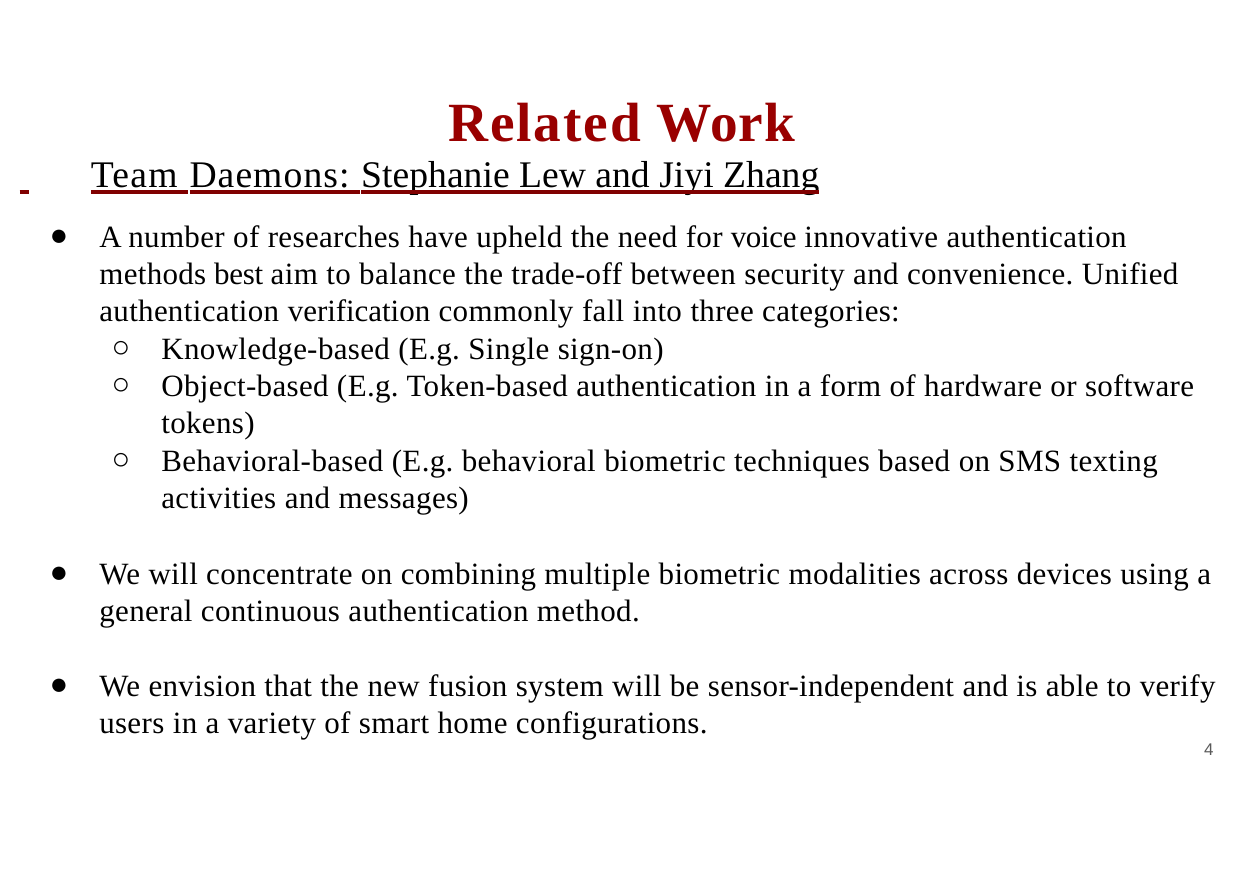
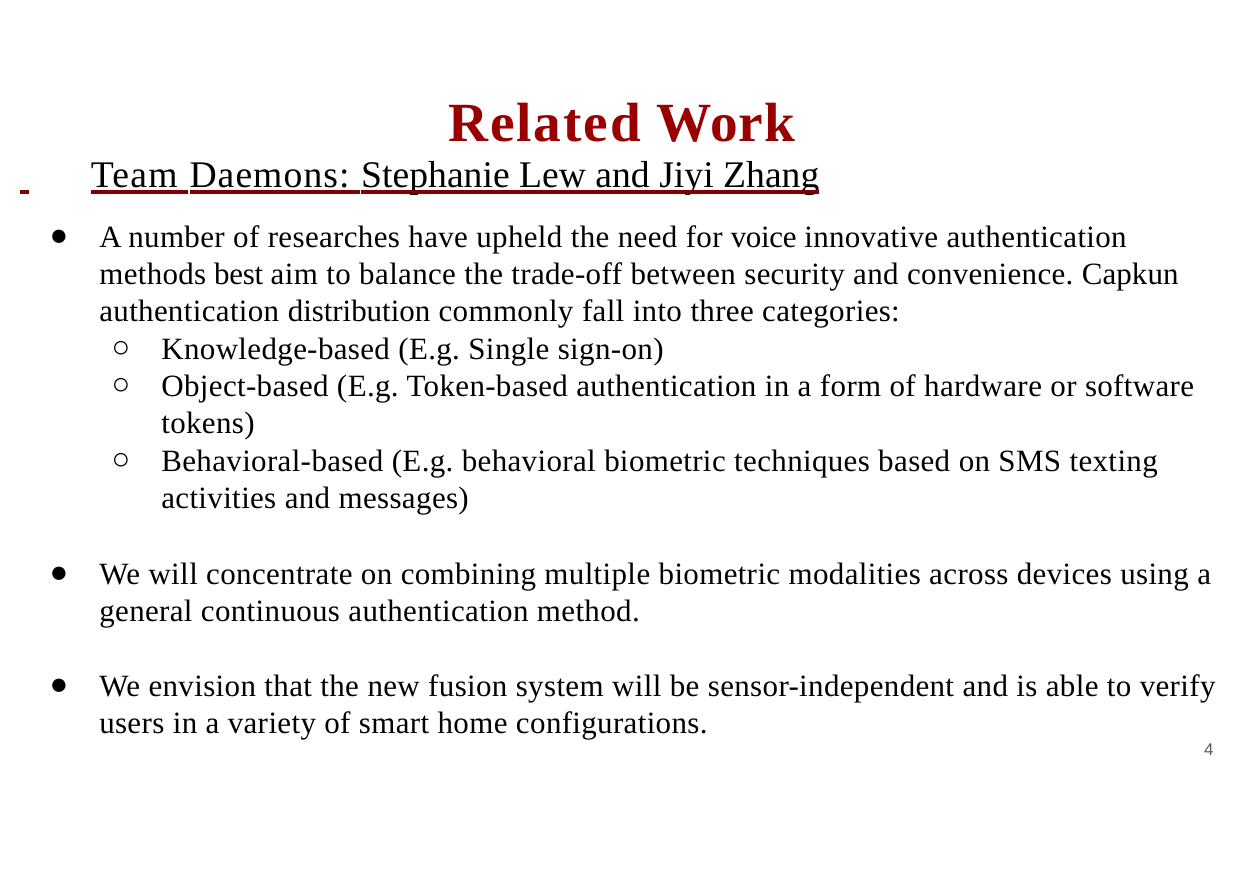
Unified: Unified -> Capkun
verification: verification -> distribution
